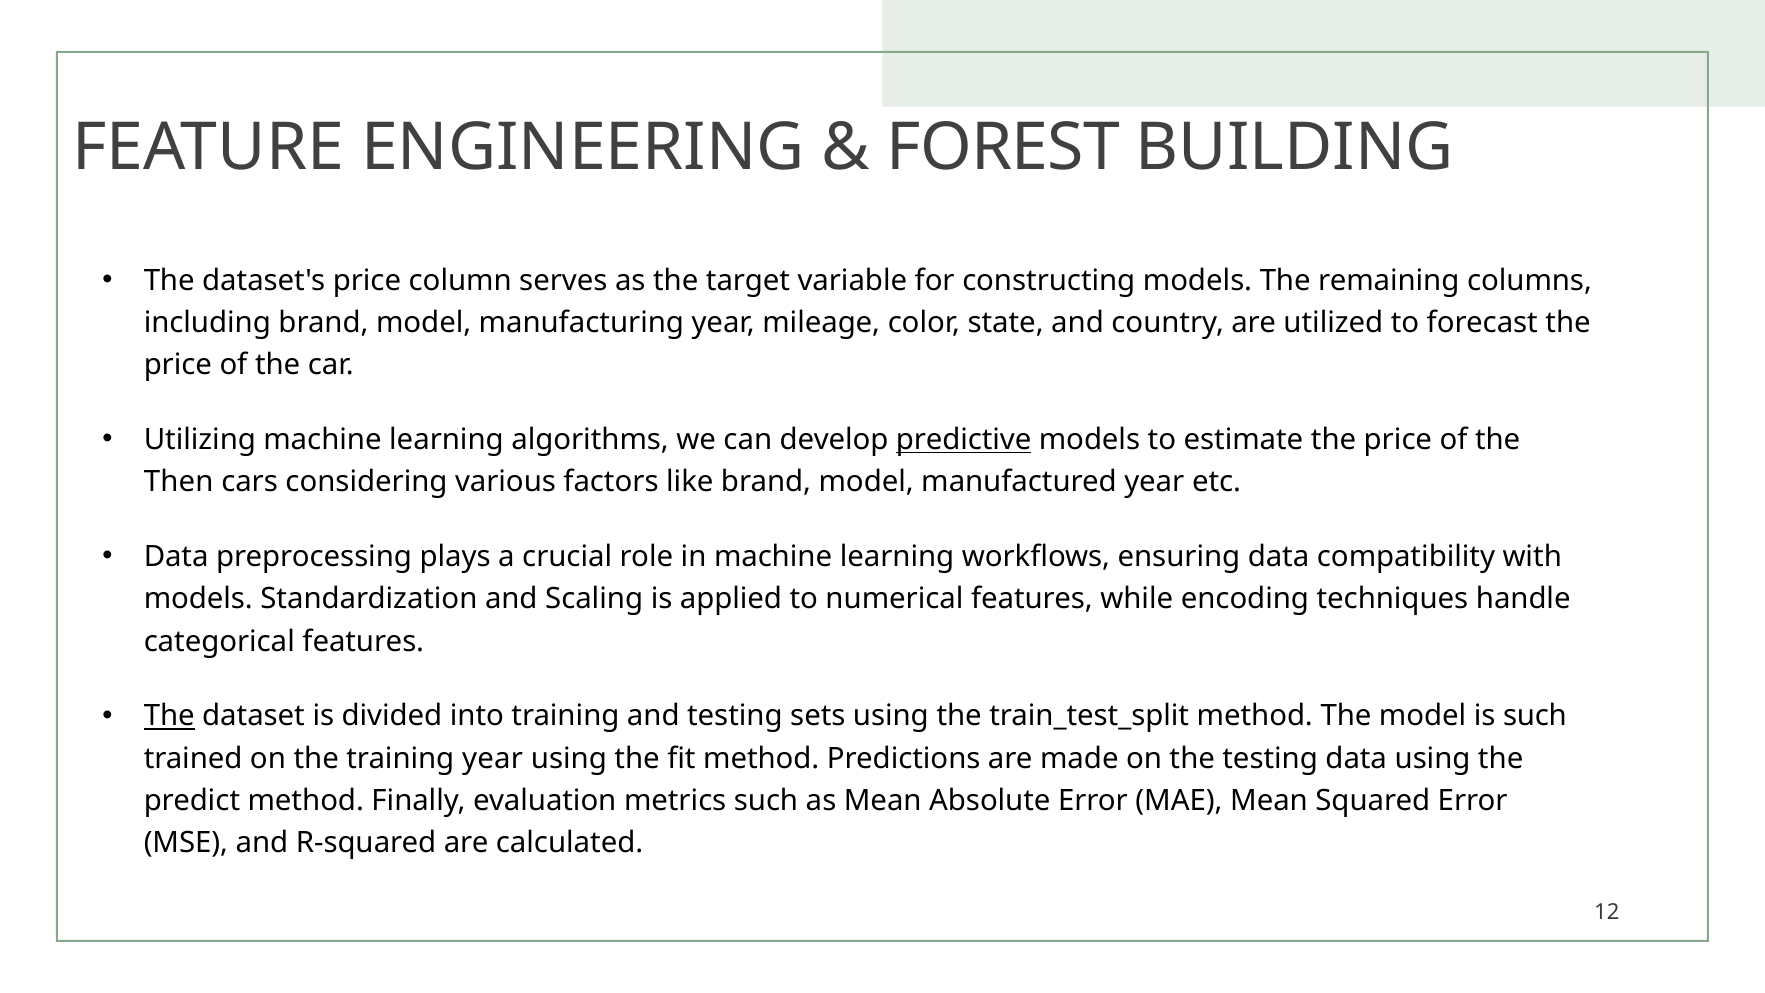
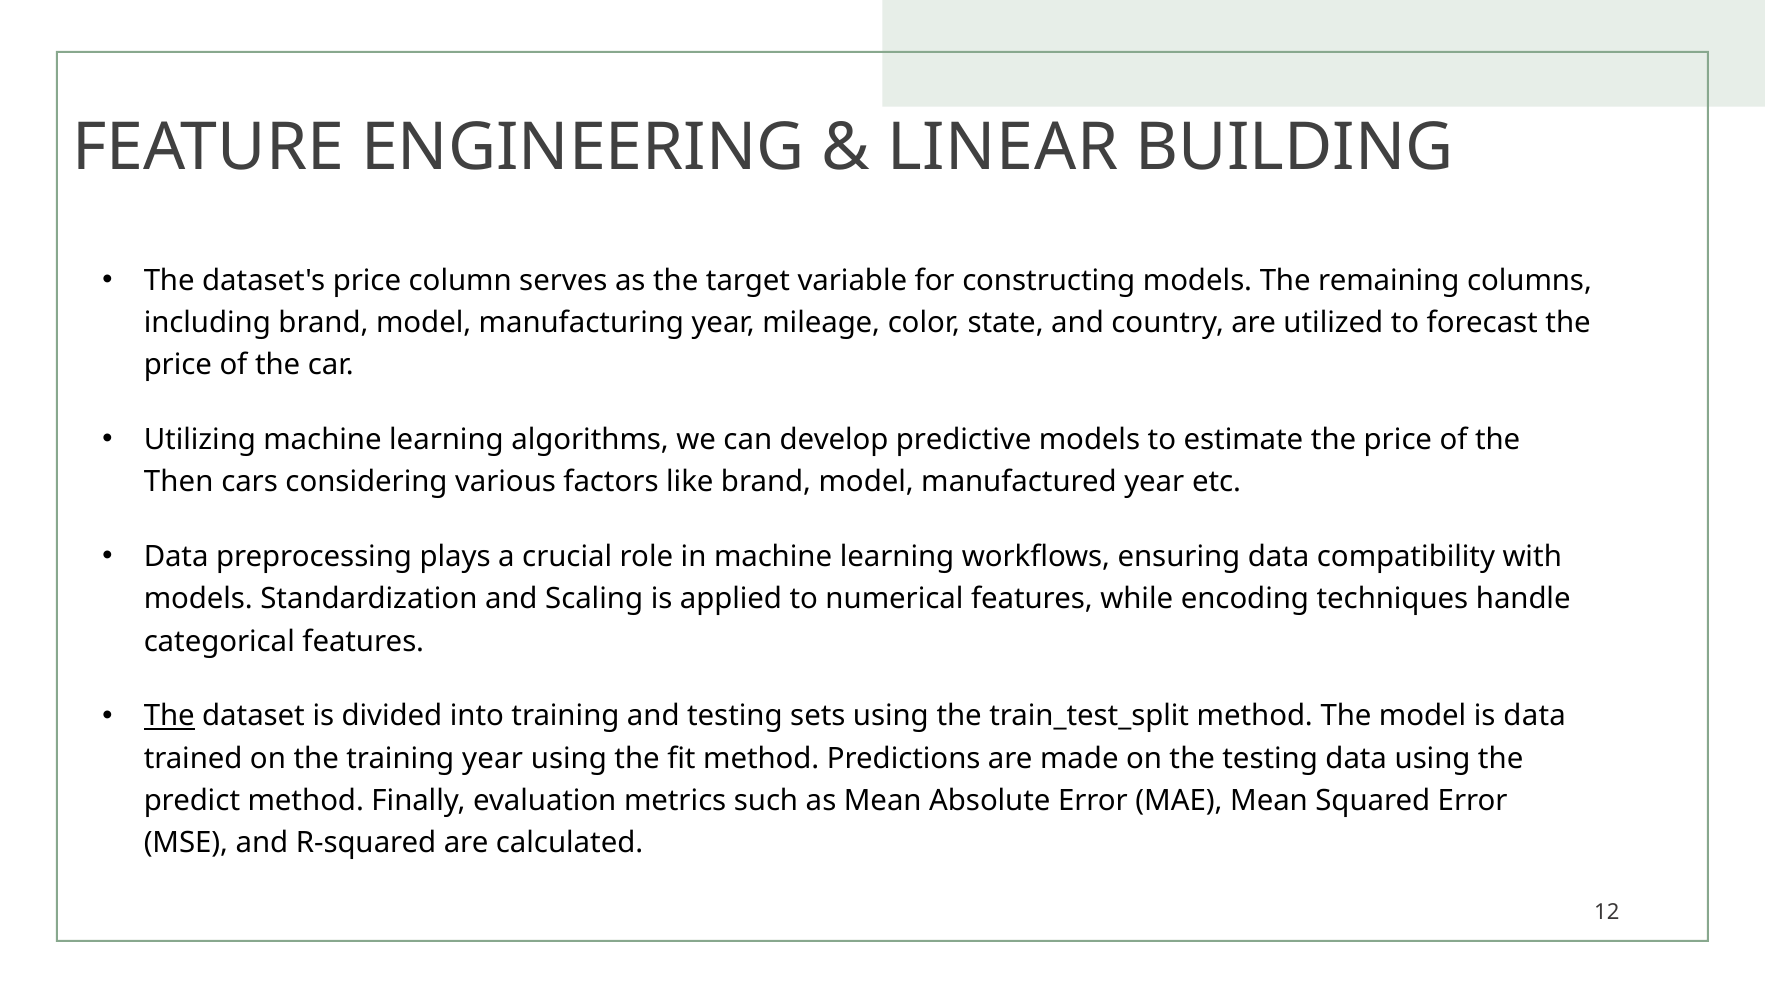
FOREST: FOREST -> LINEAR
predictive underline: present -> none
is such: such -> data
